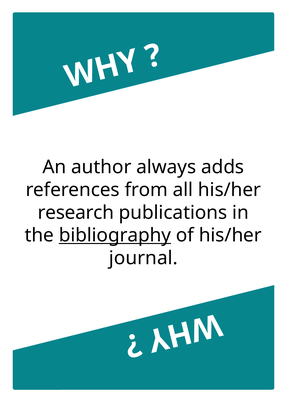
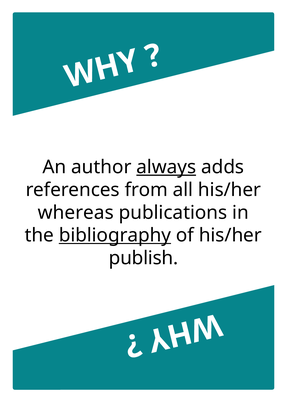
always underline: none -> present
research: research -> whereas
journal: journal -> publish
